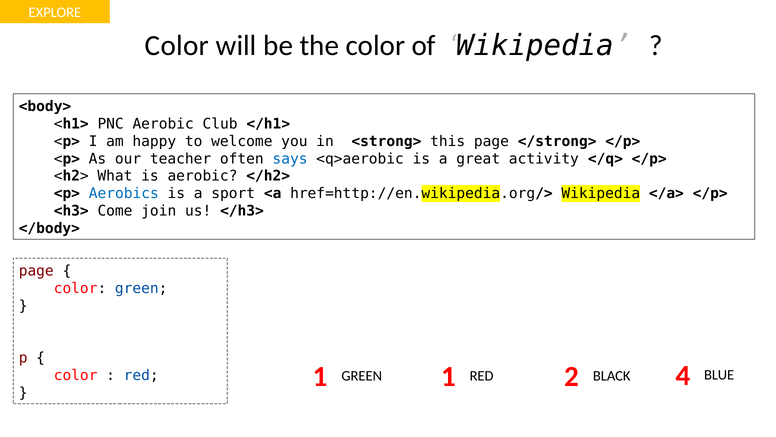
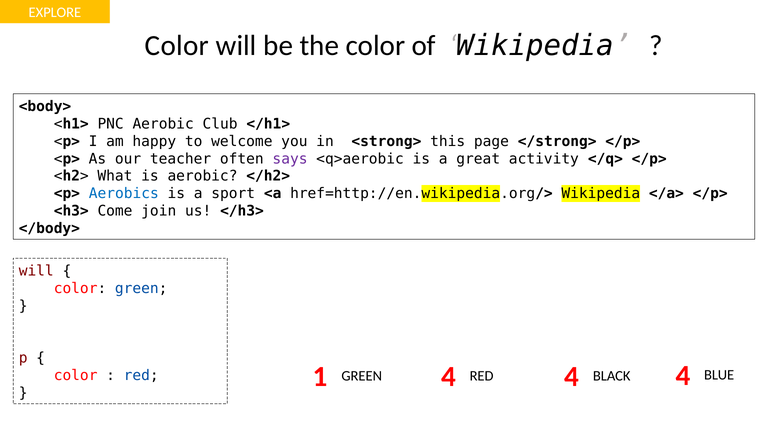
says colour: blue -> purple
page at (36, 270): page -> will
1 1: 1 -> 4
RED 2: 2 -> 4
